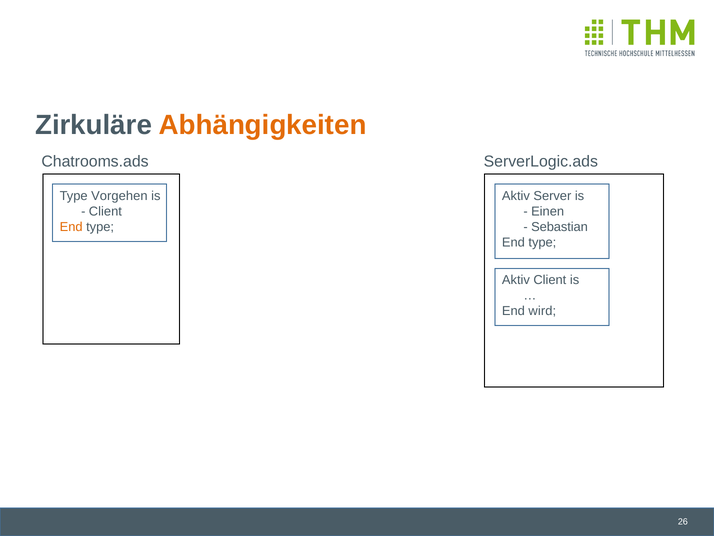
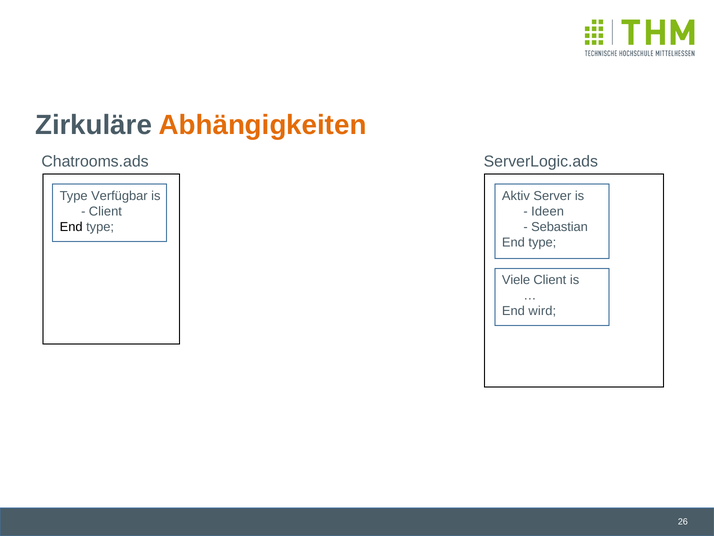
Vorgehen: Vorgehen -> Verfügbar
Einen: Einen -> Ideen
End at (71, 227) colour: orange -> black
Aktiv at (516, 280): Aktiv -> Viele
